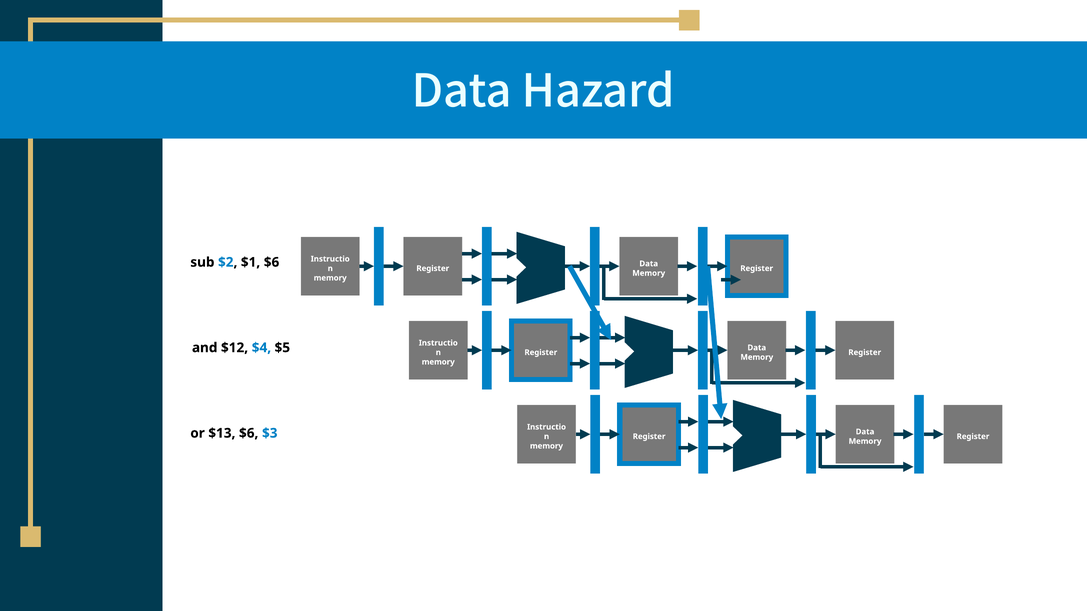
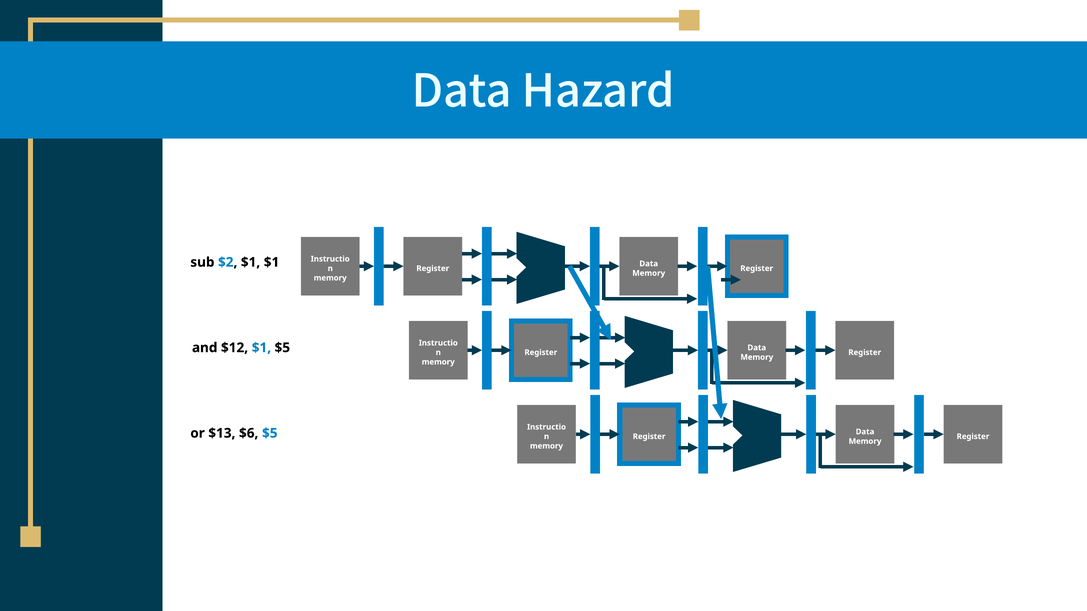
$1 $6: $6 -> $1
$12 $4: $4 -> $1
$6 $3: $3 -> $5
